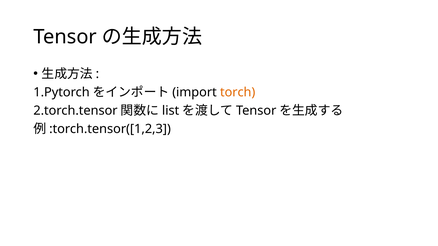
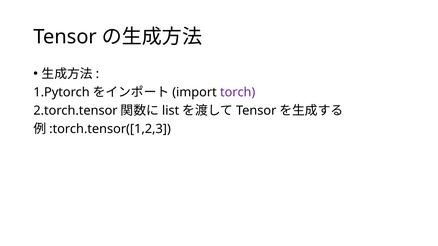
torch colour: orange -> purple
